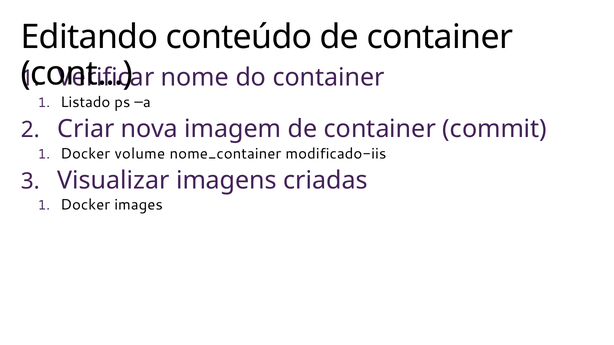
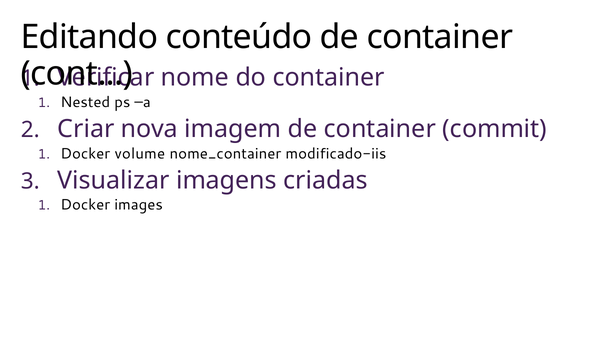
Listado: Listado -> Nested
